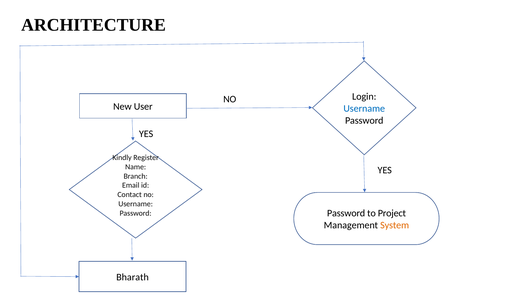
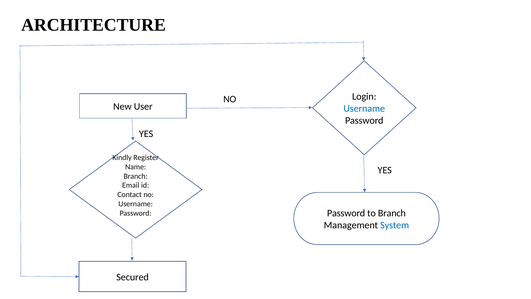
to Project: Project -> Branch
System colour: orange -> blue
Bharath: Bharath -> Secured
